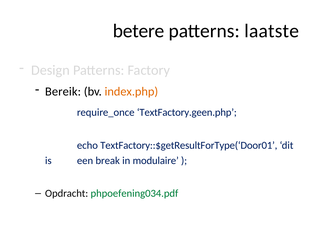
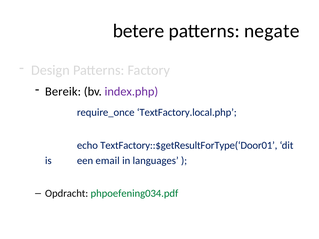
laatste: laatste -> negate
index.php colour: orange -> purple
TextFactory.geen.php: TextFactory.geen.php -> TextFactory.local.php
break: break -> email
modulaire: modulaire -> languages
